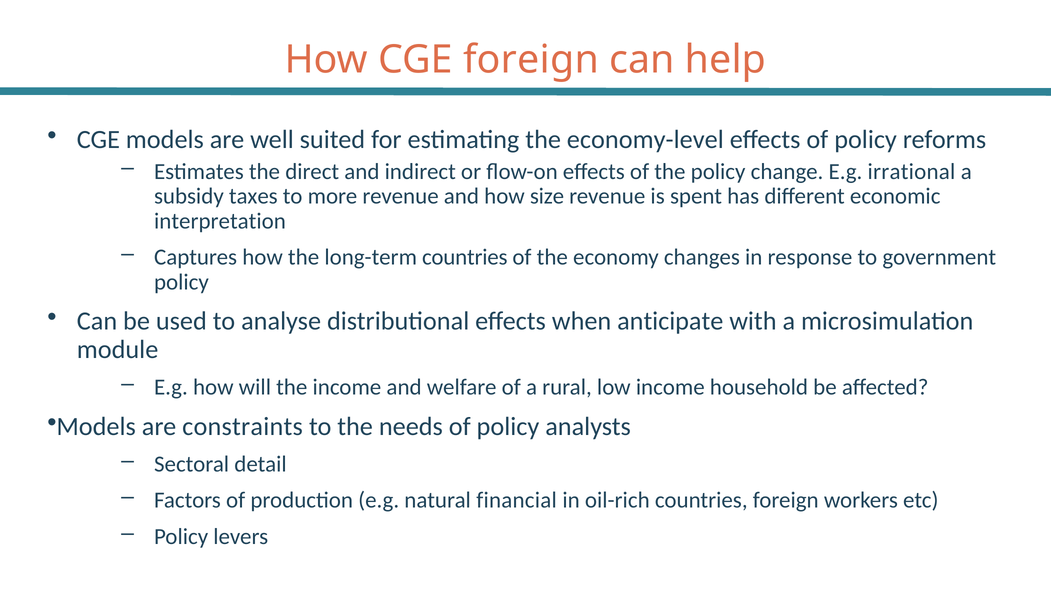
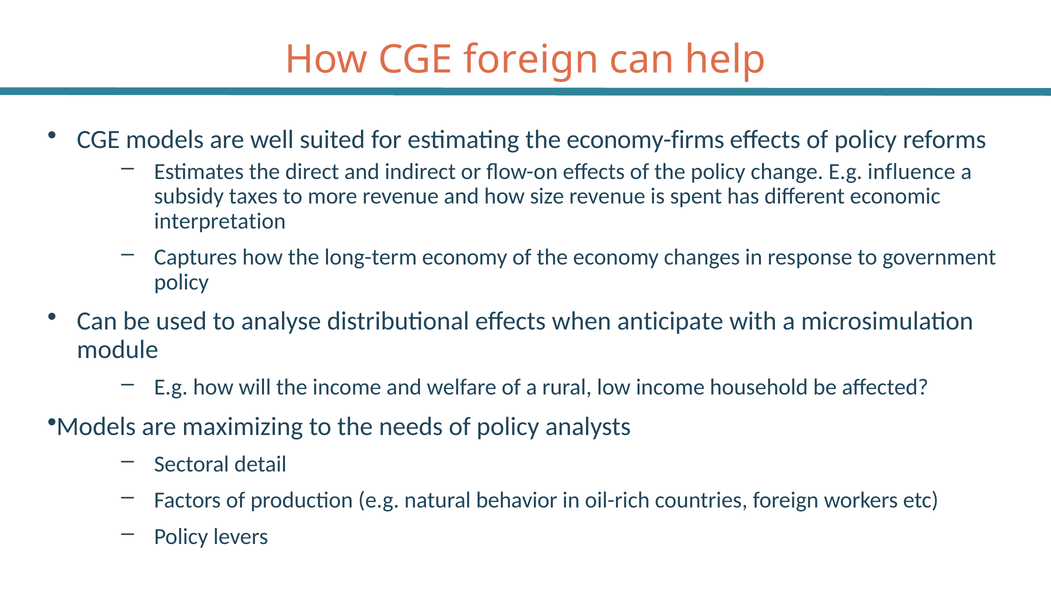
economy-level: economy-level -> economy-firms
irrational: irrational -> influence
long-term countries: countries -> economy
constraints: constraints -> maximizing
financial: financial -> behavior
